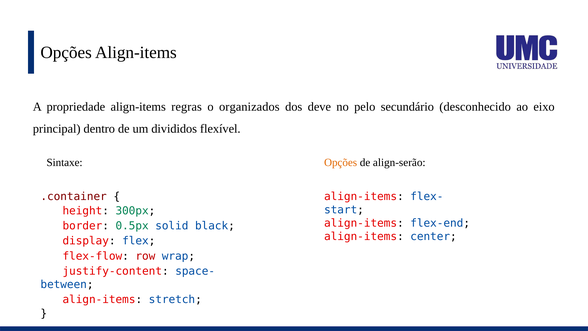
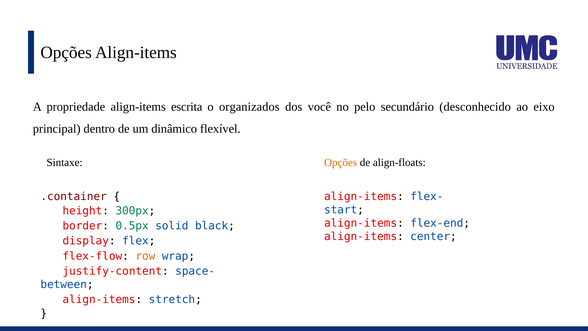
regras: regras -> escrita
deve: deve -> você
divididos: divididos -> dinâmico
align-serão: align-serão -> align-floats
row colour: red -> orange
